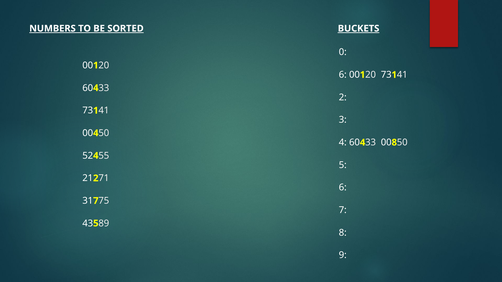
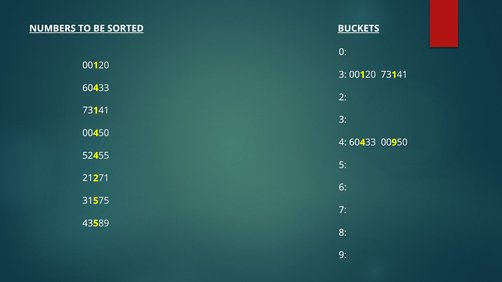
6 at (343, 75): 6 -> 3
8 at (394, 143): 8 -> 9
7 at (96, 201): 7 -> 5
